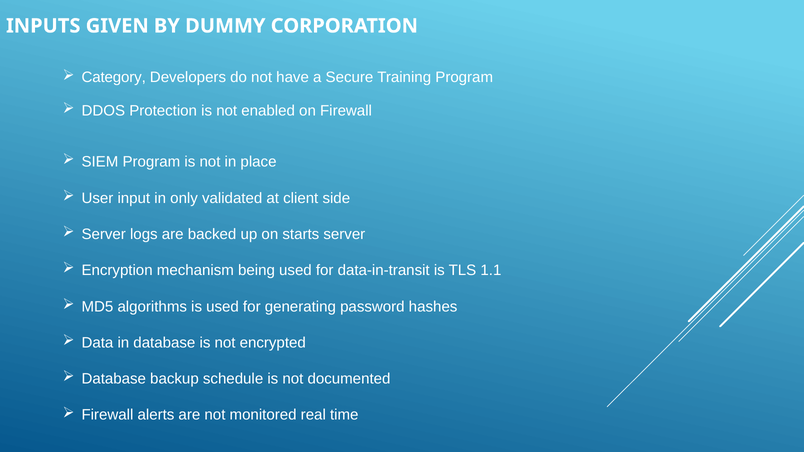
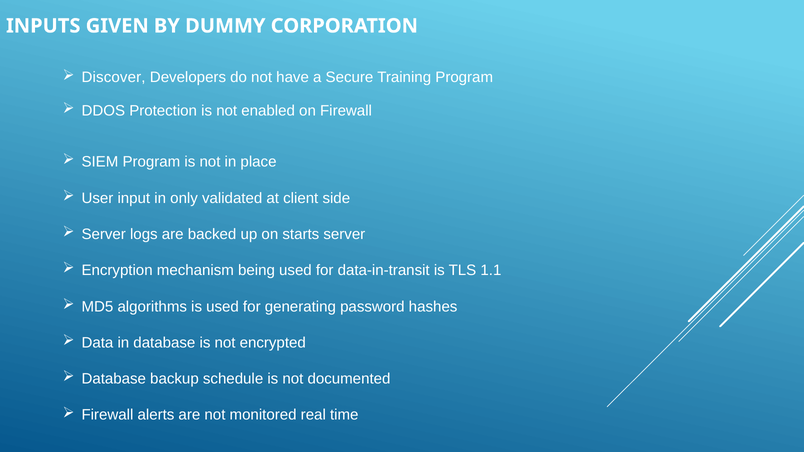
Category: Category -> Discover
